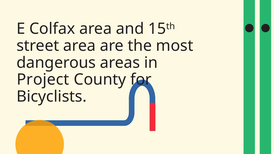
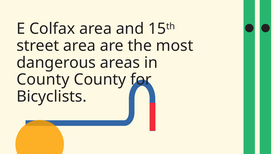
Project at (43, 80): Project -> County
